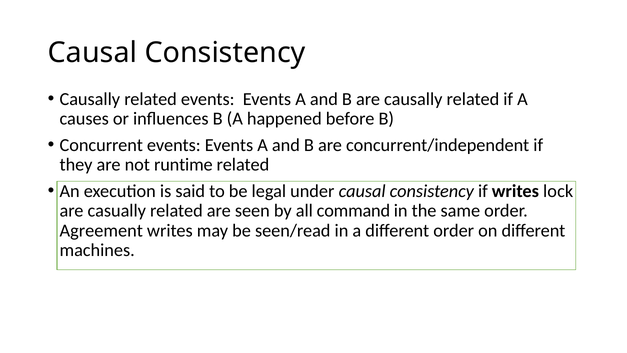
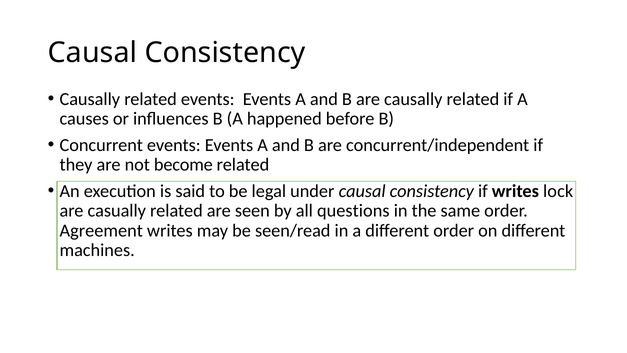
runtime: runtime -> become
command: command -> questions
